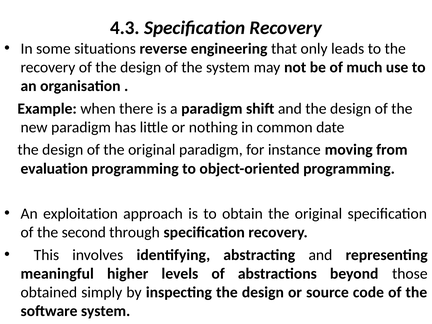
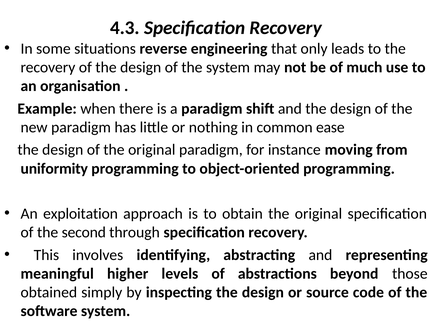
date: date -> ease
evaluation: evaluation -> uniformity
